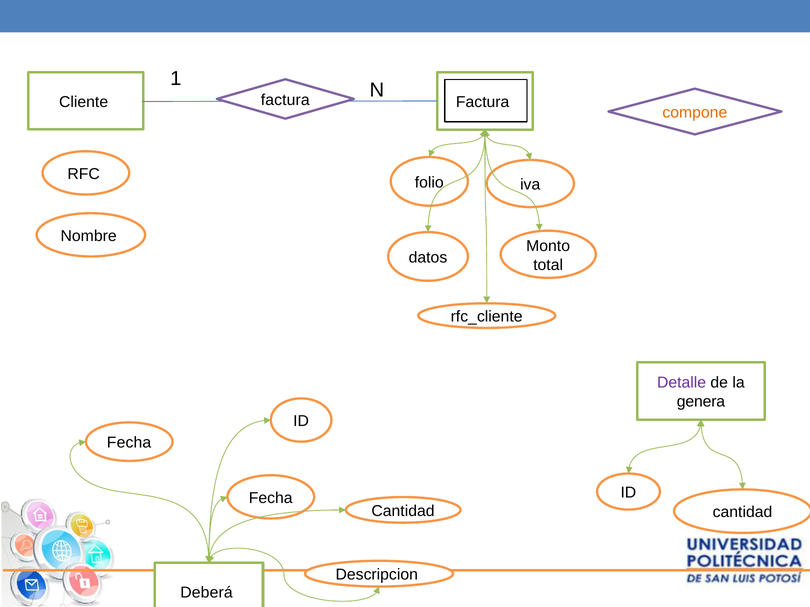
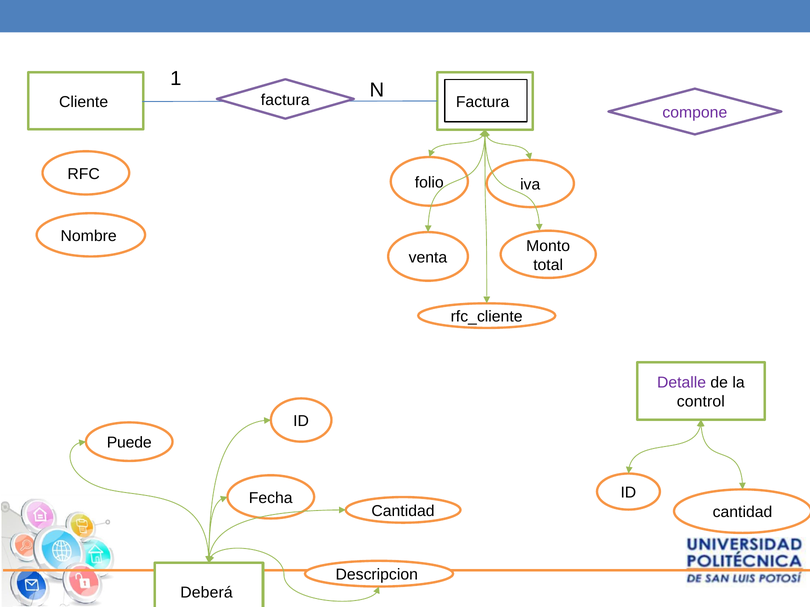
compone colour: orange -> purple
datos: datos -> venta
genera: genera -> control
Fecha at (129, 443): Fecha -> Puede
